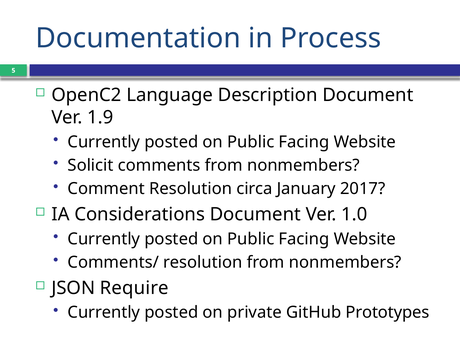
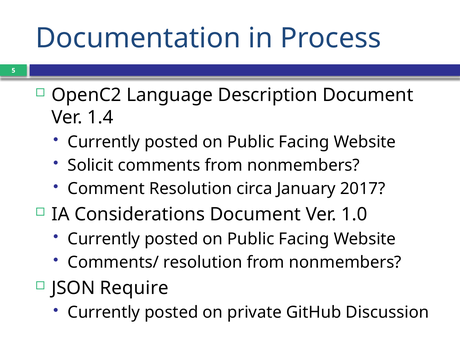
1.9: 1.9 -> 1.4
Prototypes: Prototypes -> Discussion
